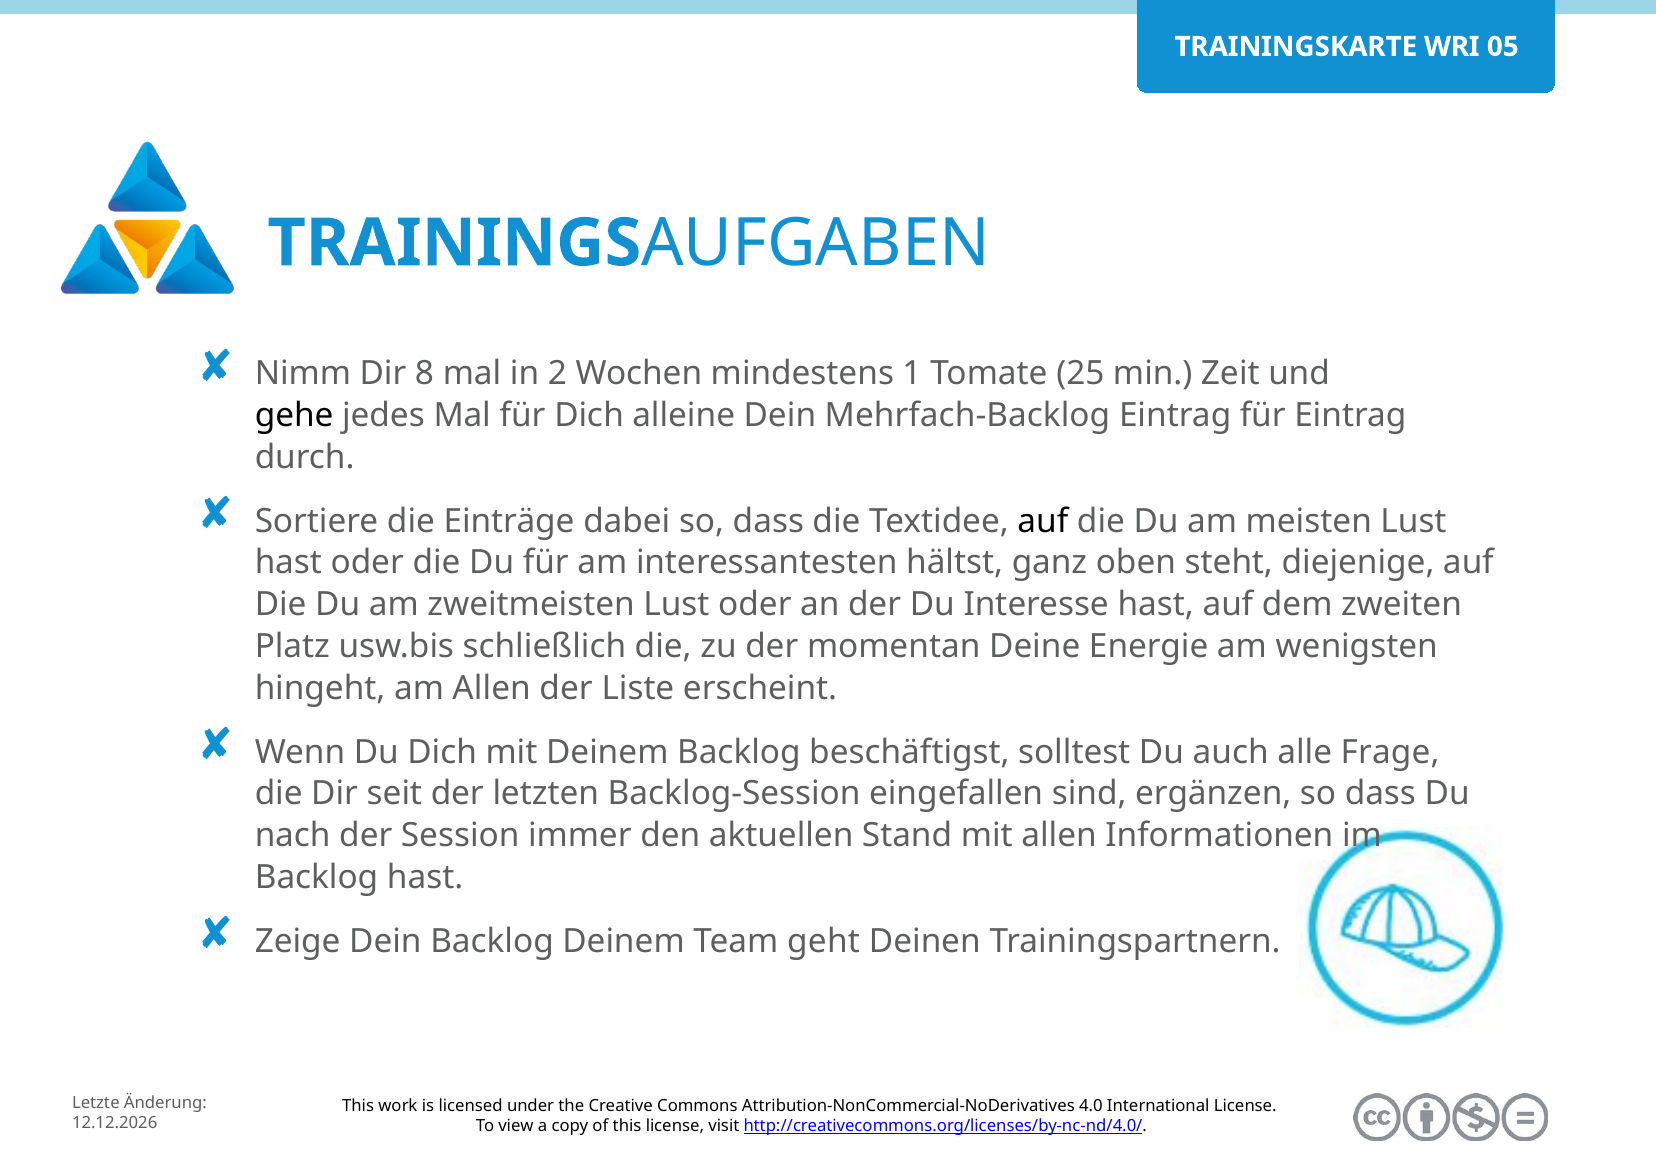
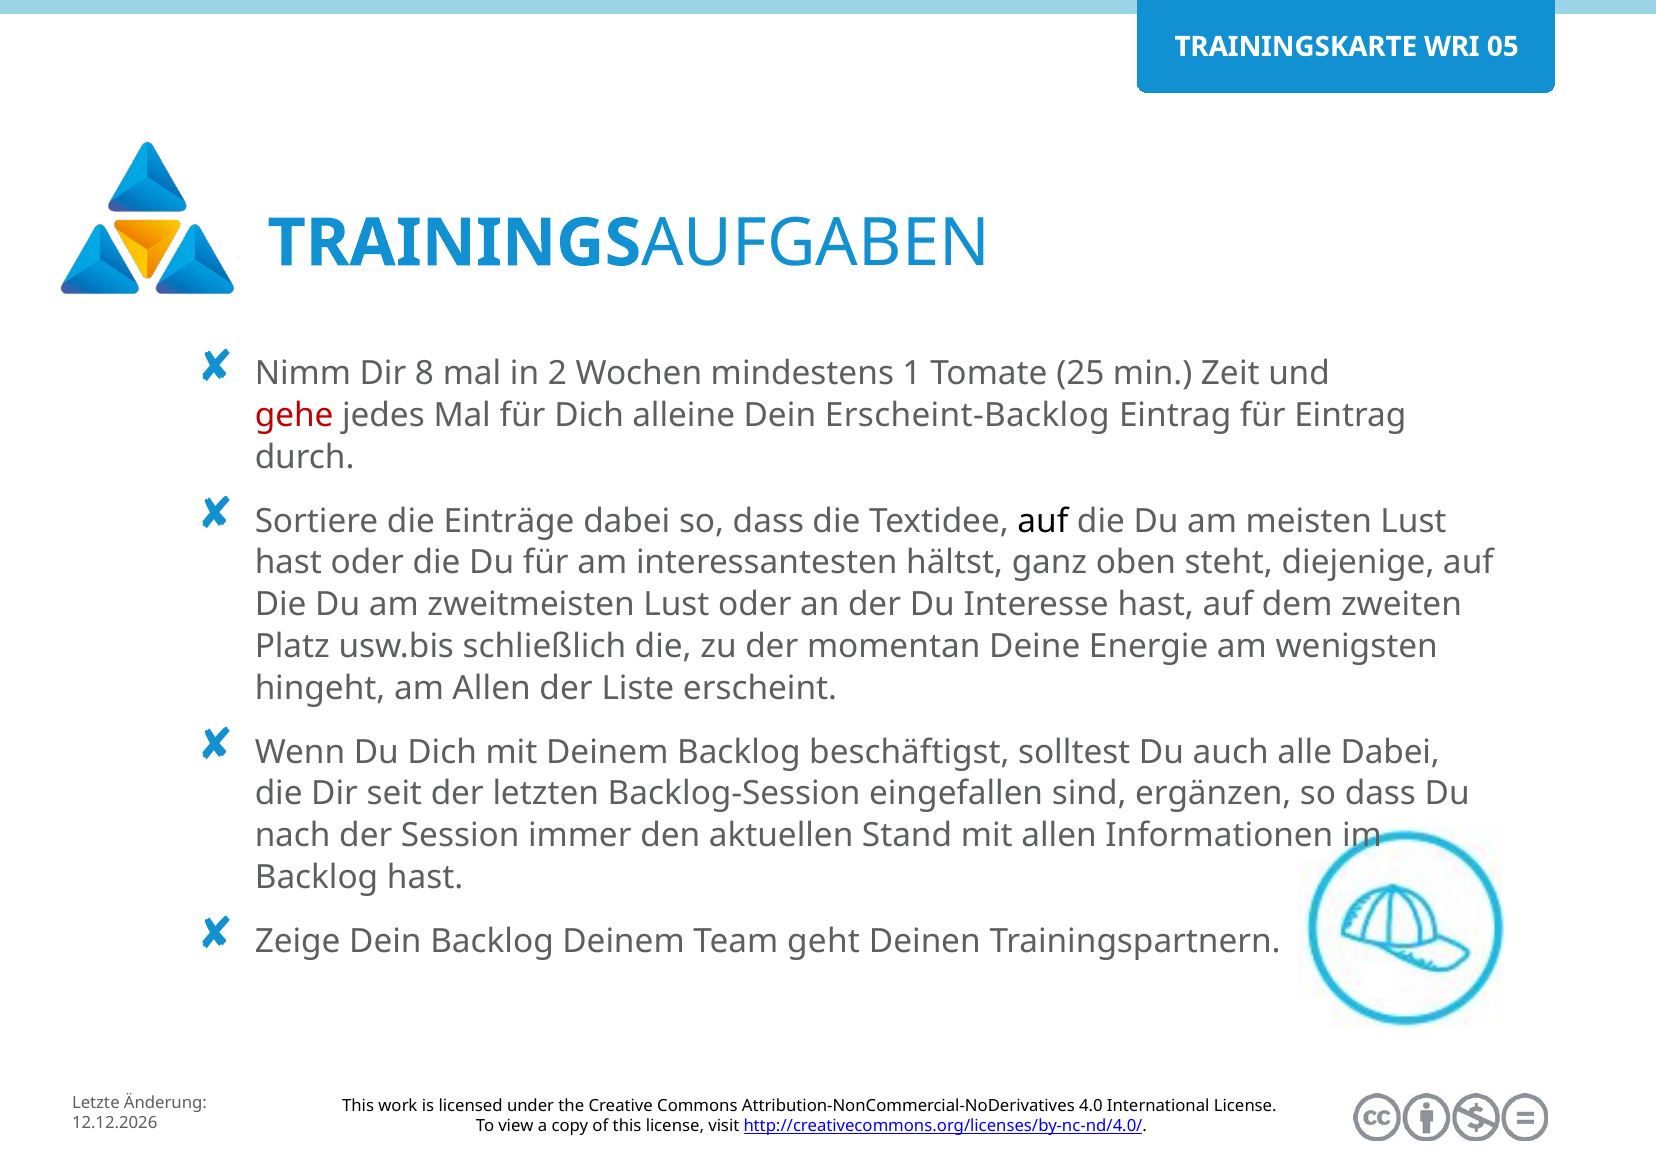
gehe colour: black -> red
Mehrfach-Backlog: Mehrfach-Backlog -> Erscheint-Backlog
alle Frage: Frage -> Dabei
